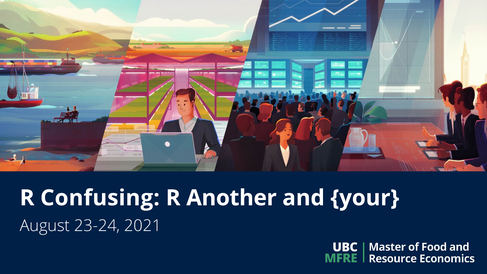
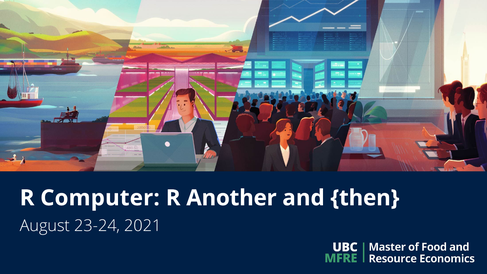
Confusing: Confusing -> Computer
your: your -> then
